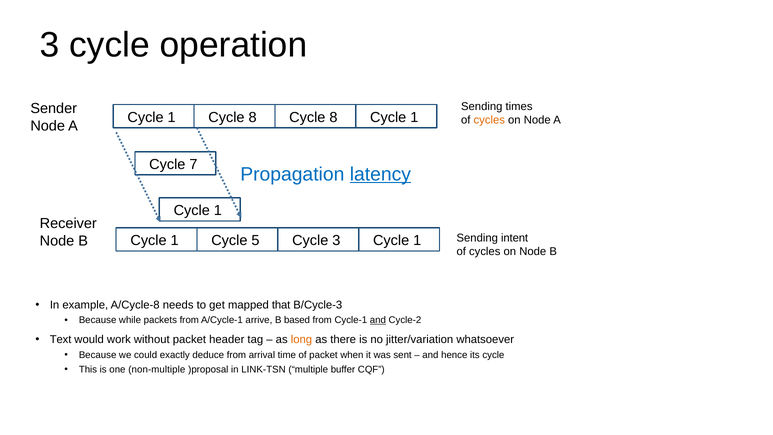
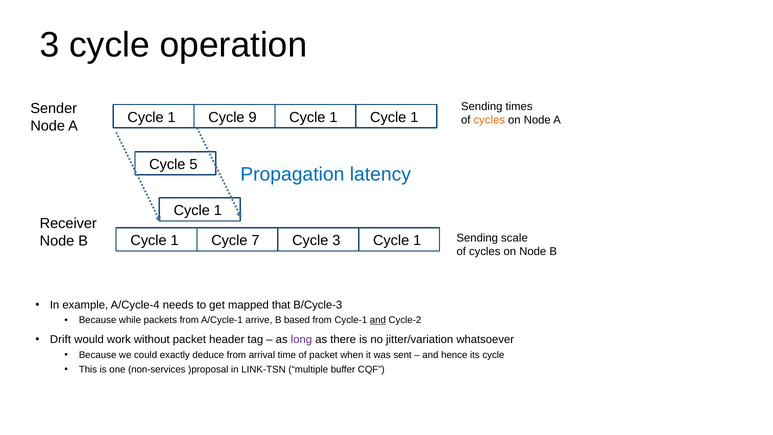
1 Cycle 8: 8 -> 9
8 at (333, 117): 8 -> 1
7: 7 -> 5
latency underline: present -> none
5: 5 -> 7
intent: intent -> scale
A/Cycle-8: A/Cycle-8 -> A/Cycle-4
Text: Text -> Drift
long colour: orange -> purple
non-multiple: non-multiple -> non-services
